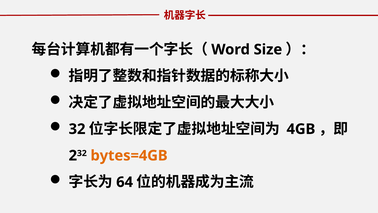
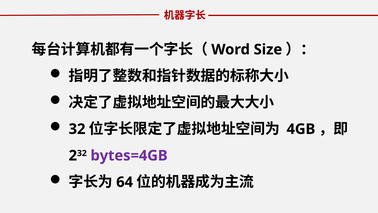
bytes=4GB colour: orange -> purple
